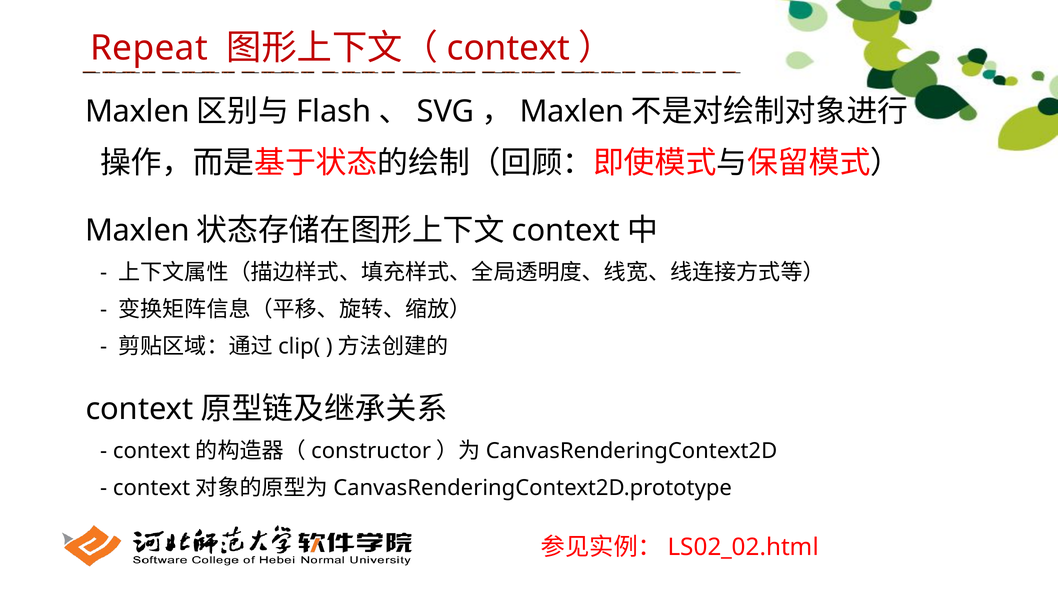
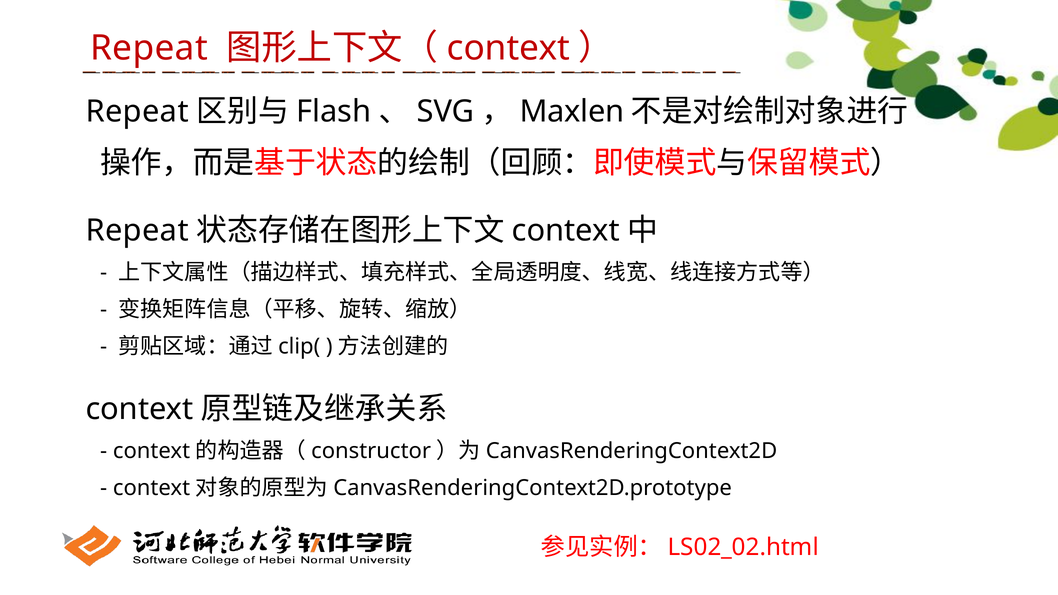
Maxlen at (138, 111): Maxlen -> Repeat
Maxlen at (138, 231): Maxlen -> Repeat
